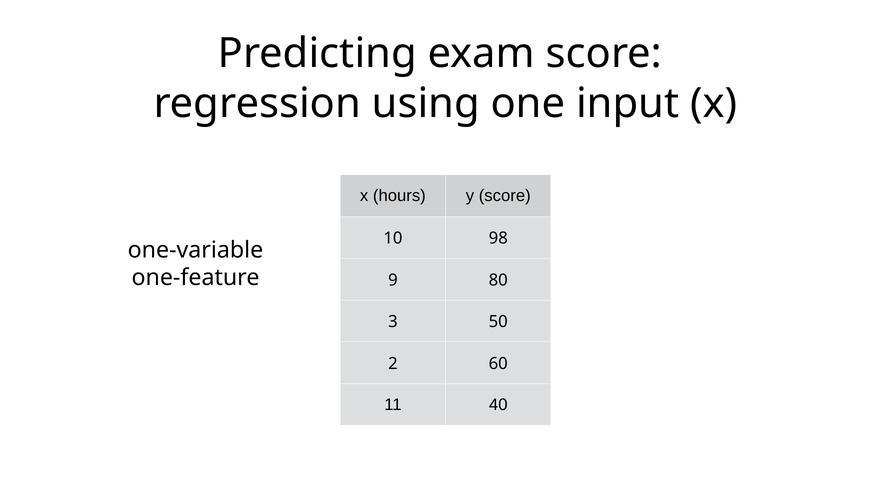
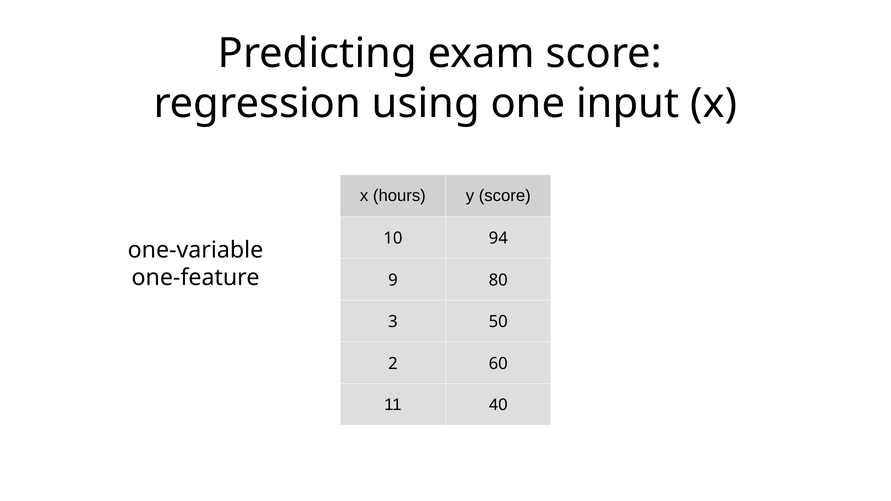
98: 98 -> 94
